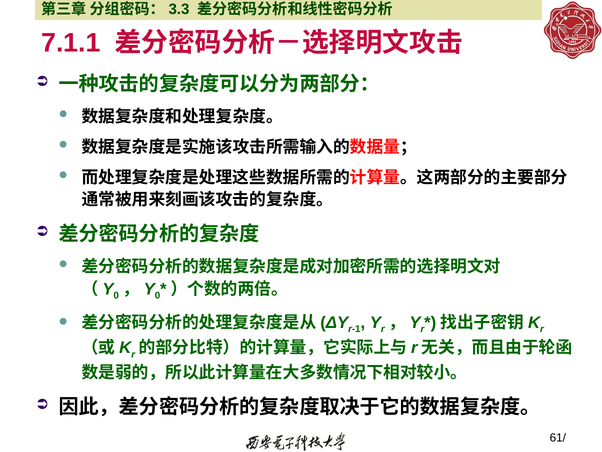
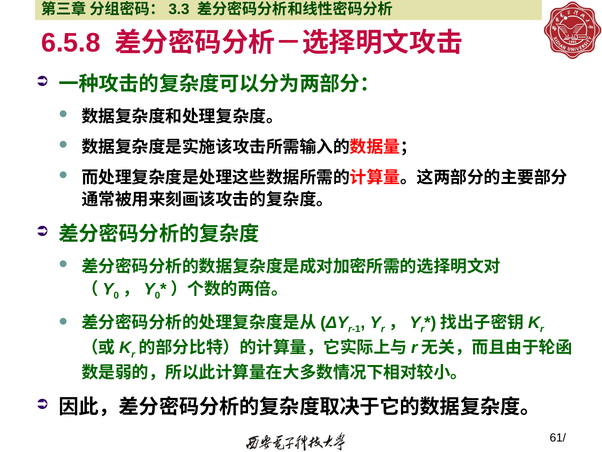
7.1.1: 7.1.1 -> 6.5.8
